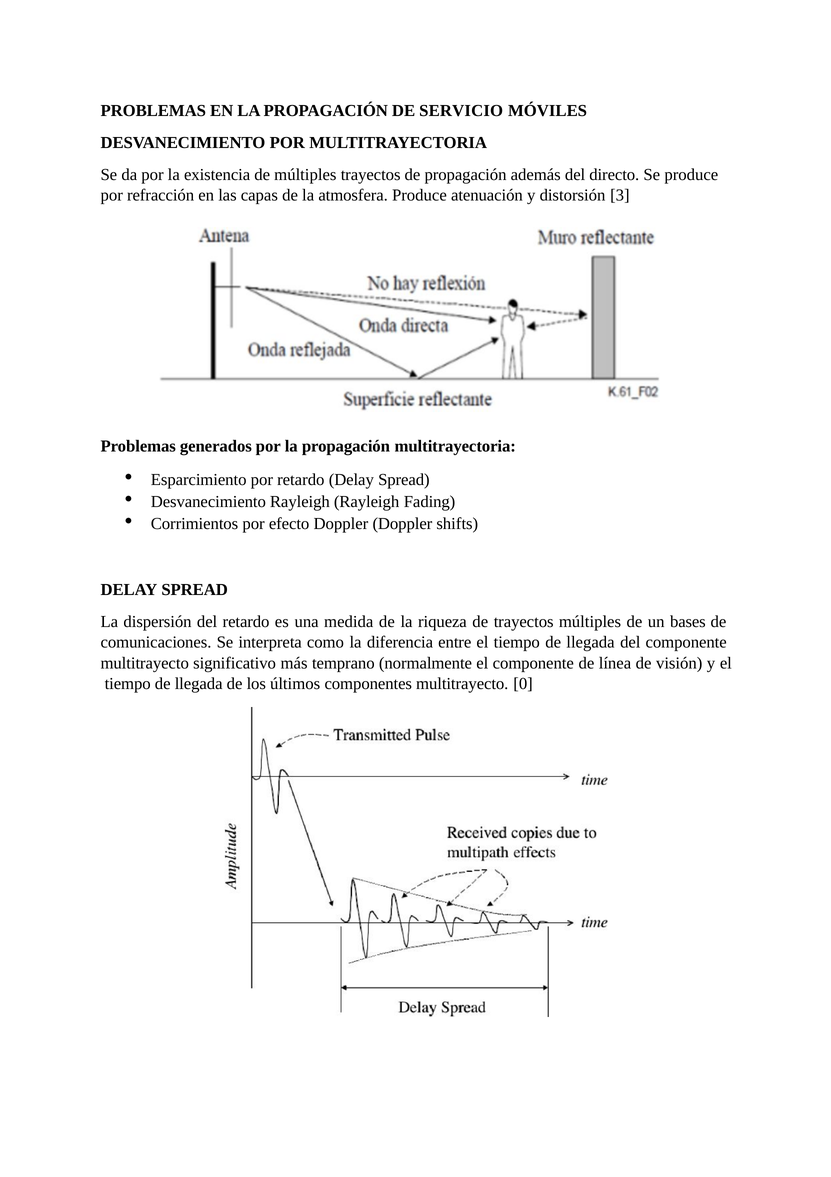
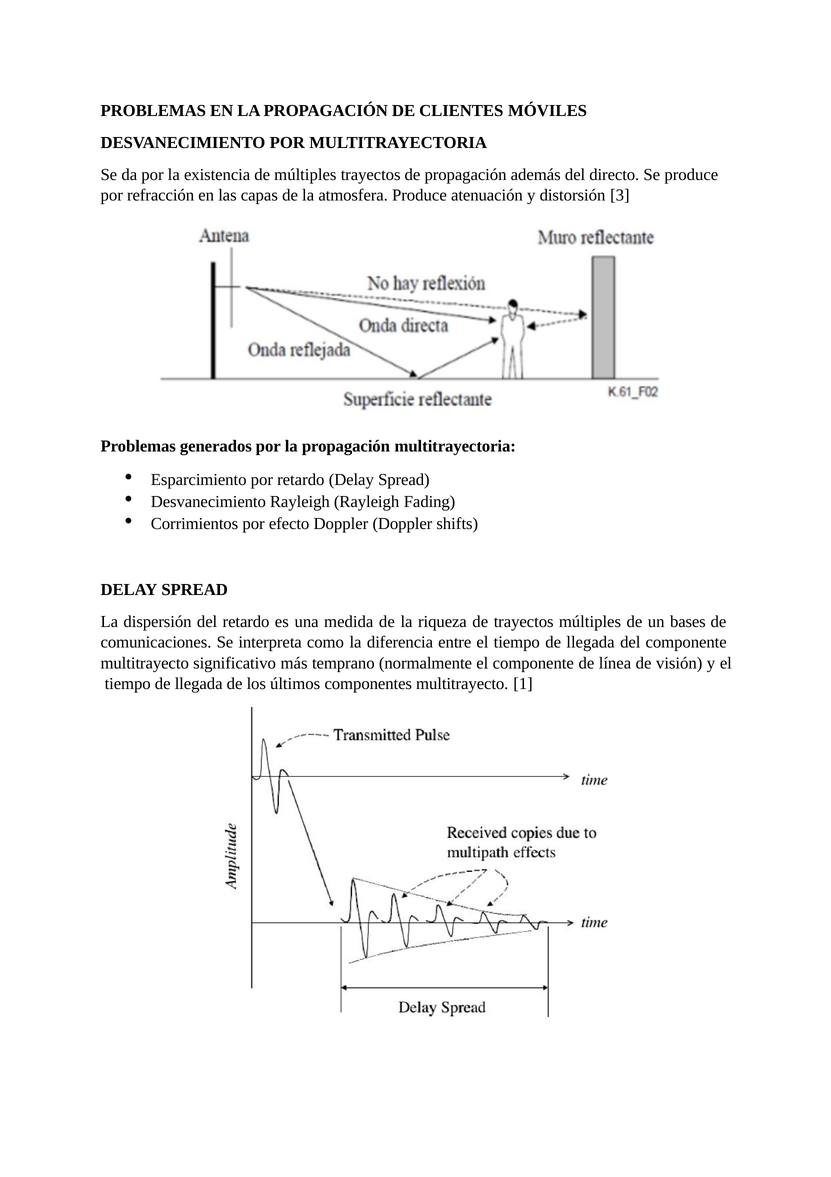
SERVICIO: SERVICIO -> CLIENTES
0: 0 -> 1
